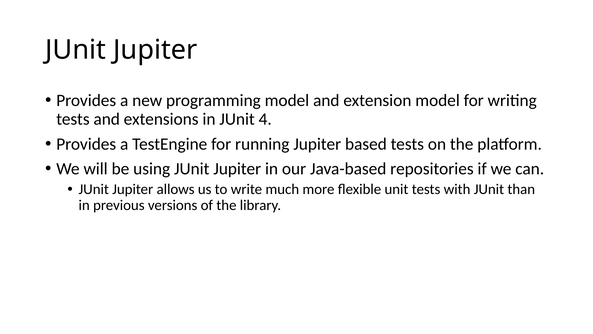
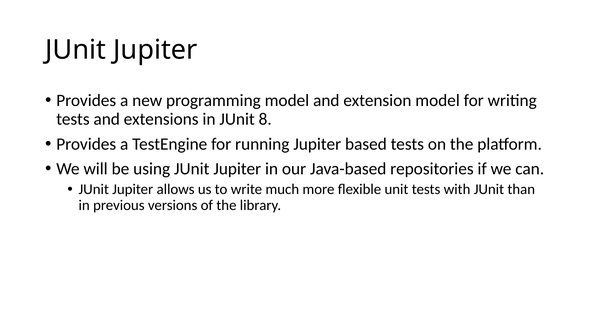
4: 4 -> 8
